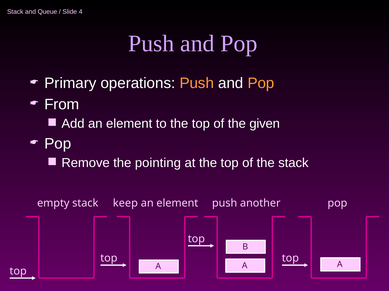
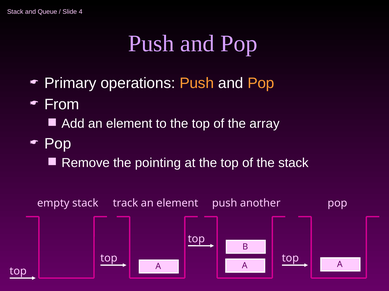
given: given -> array
keep: keep -> track
